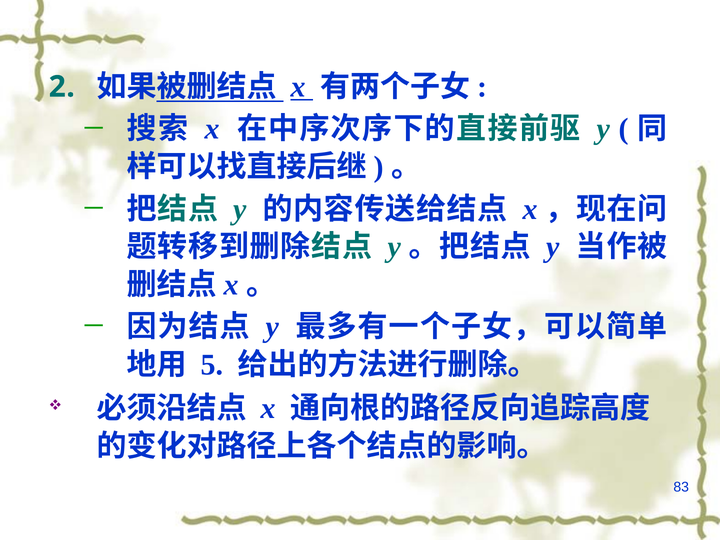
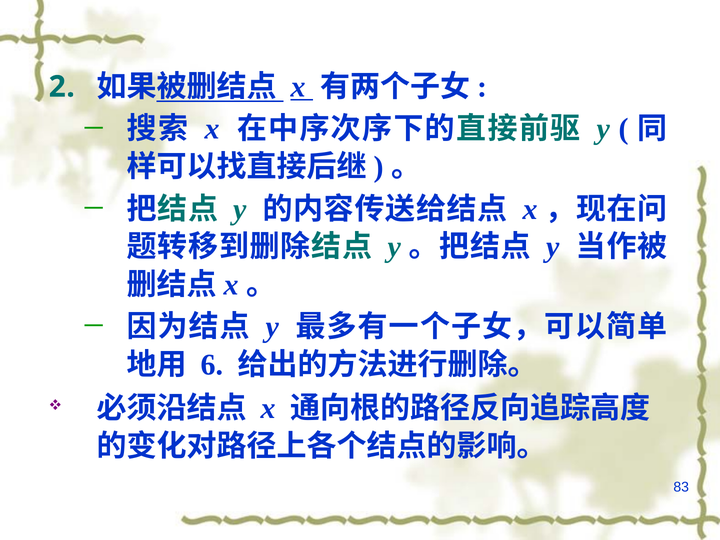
5: 5 -> 6
